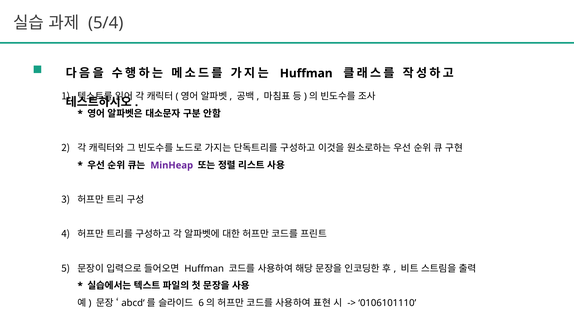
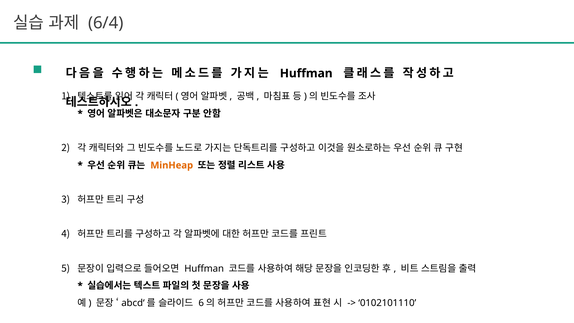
5/4: 5/4 -> 6/4
MinHeap colour: purple -> orange
0106101110: 0106101110 -> 0102101110
